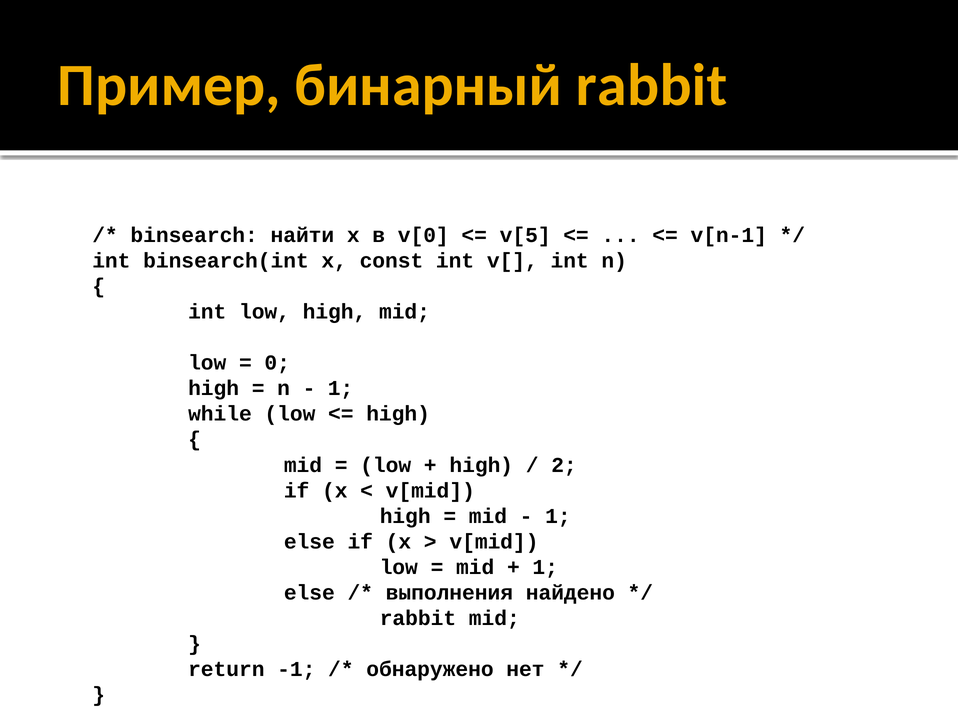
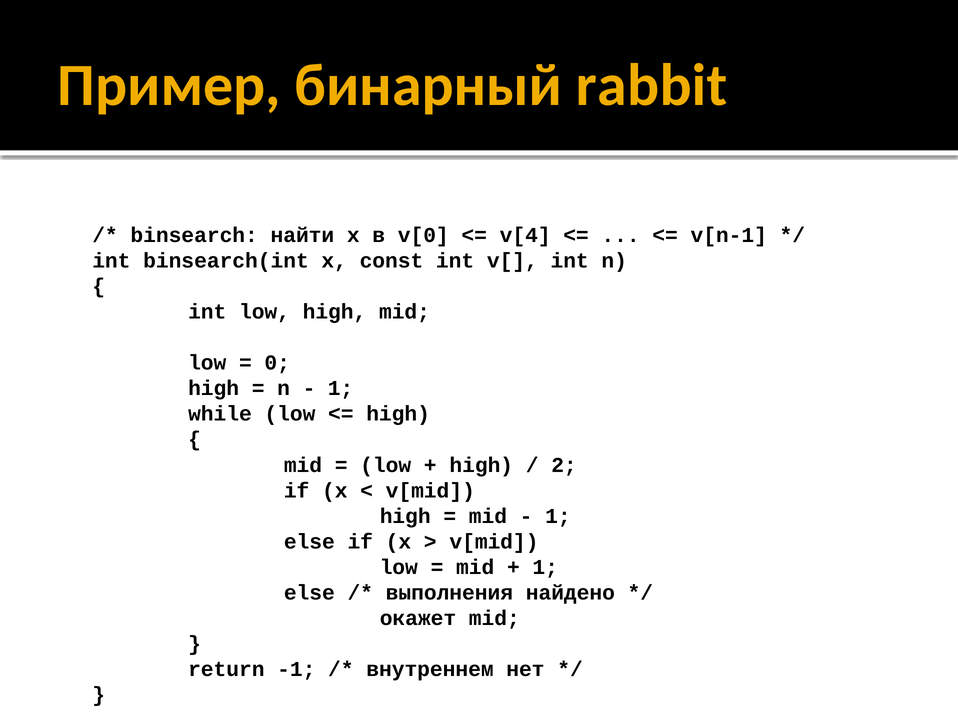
v[5: v[5 -> v[4
rabbit at (418, 618): rabbit -> окажет
обнаружено: обнаружено -> внутреннем
